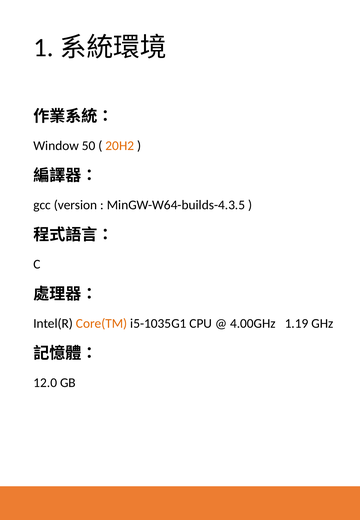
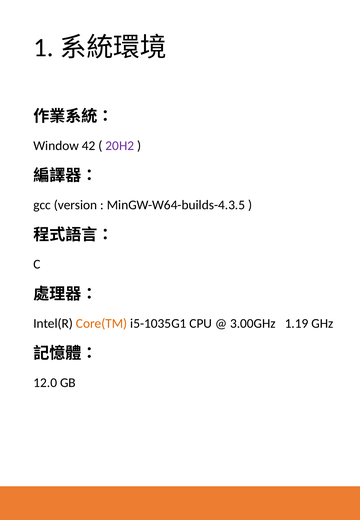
50: 50 -> 42
20H2 colour: orange -> purple
4.00GHz: 4.00GHz -> 3.00GHz
